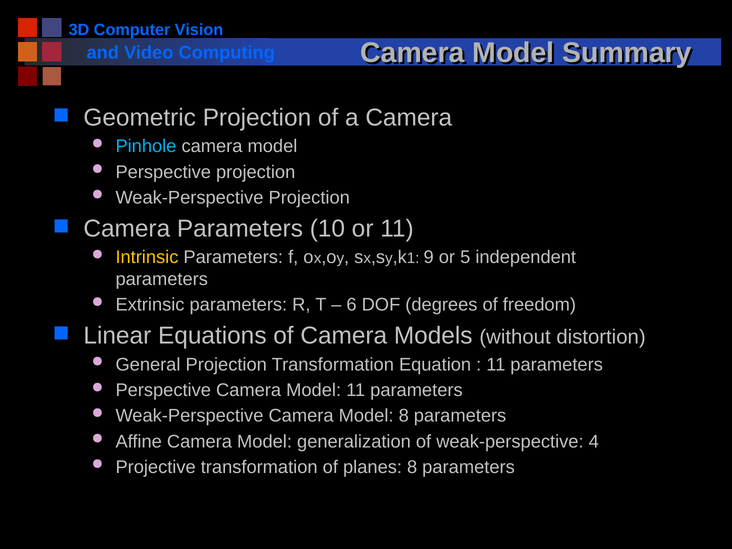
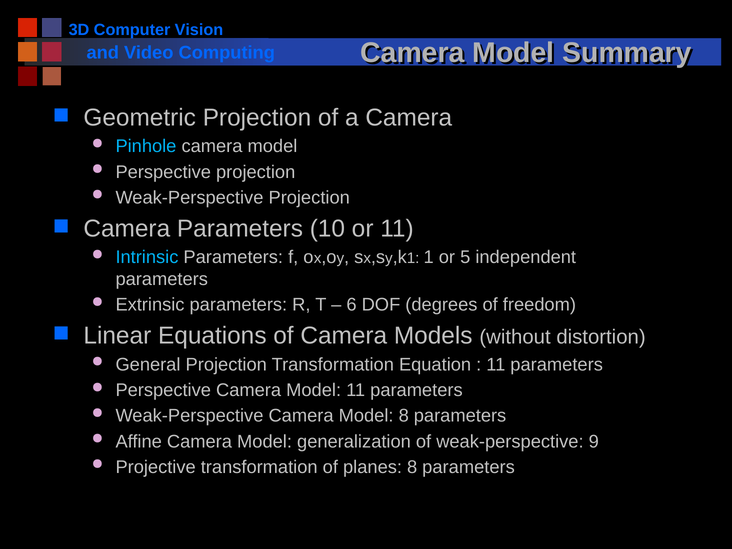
Intrinsic colour: yellow -> light blue
9 at (429, 257): 9 -> 1
4: 4 -> 9
